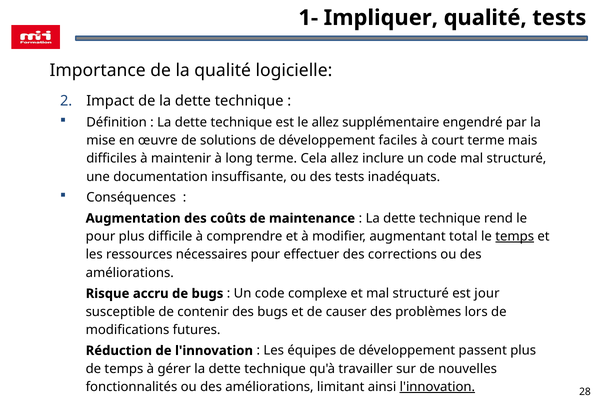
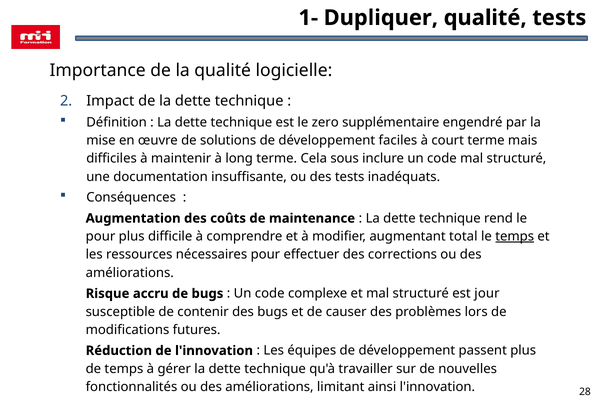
Impliquer: Impliquer -> Dupliquer
le allez: allez -> zero
Cela allez: allez -> sous
l'innovation at (437, 386) underline: present -> none
